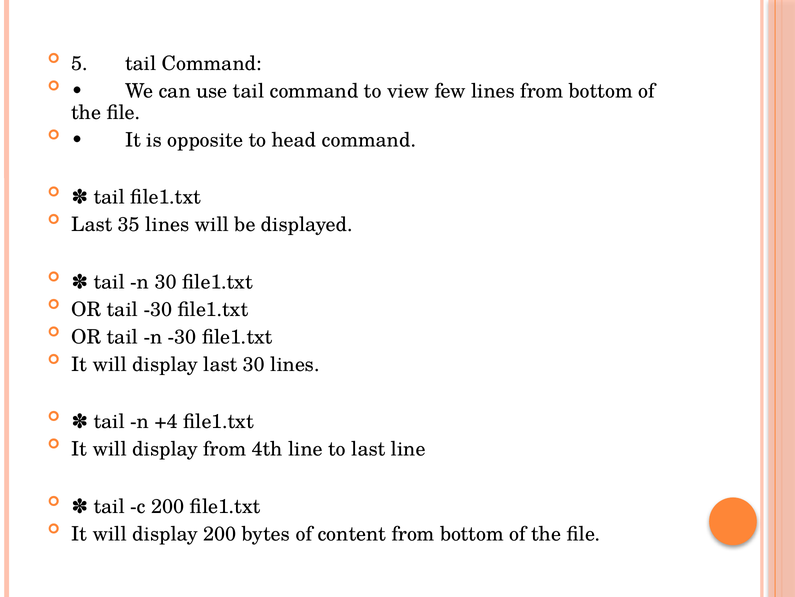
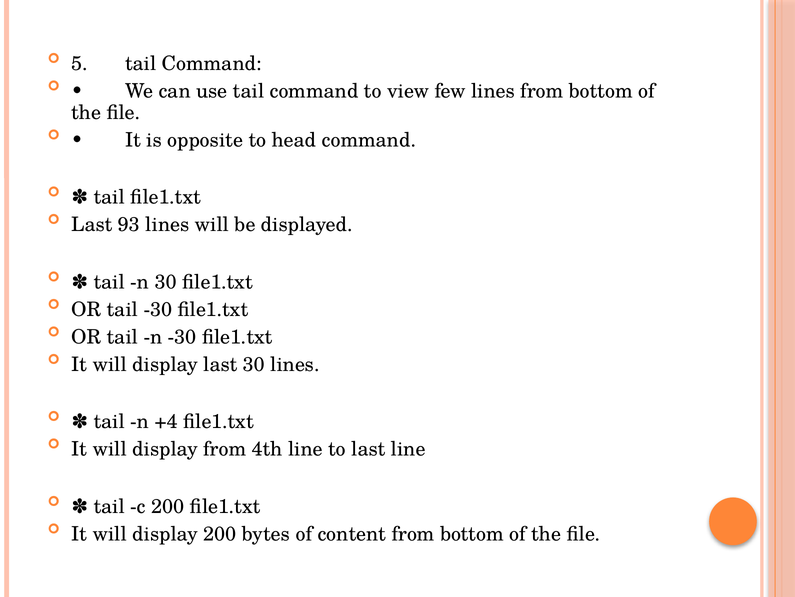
35: 35 -> 93
